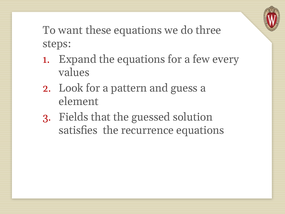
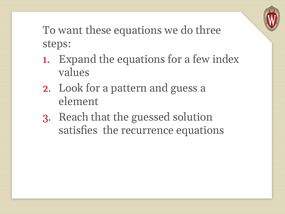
every: every -> index
Fields: Fields -> Reach
